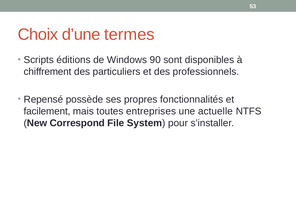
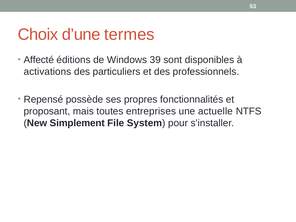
Scripts: Scripts -> Affecté
90: 90 -> 39
chiffrement: chiffrement -> activations
facilement: facilement -> proposant
Correspond: Correspond -> Simplement
